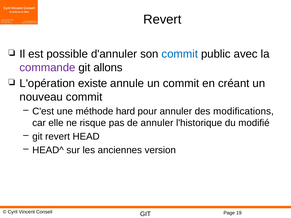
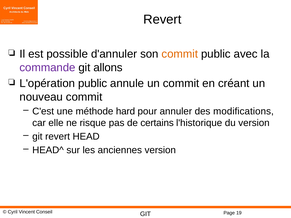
commit at (180, 54) colour: blue -> orange
L'opération existe: existe -> public
de annuler: annuler -> certains
du modifié: modifié -> version
